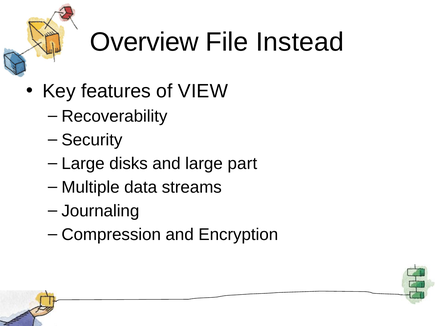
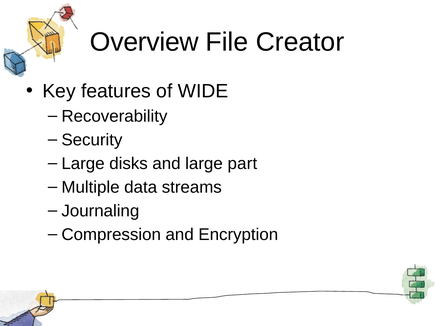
Instead: Instead -> Creator
VIEW: VIEW -> WIDE
